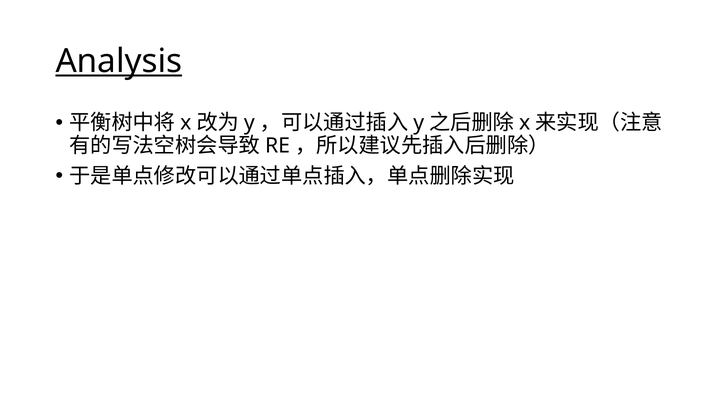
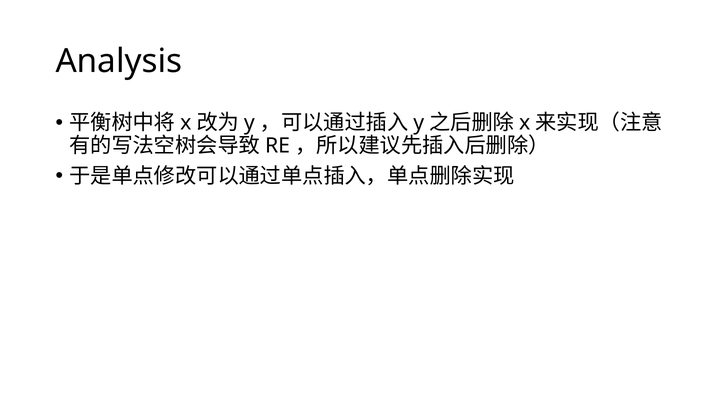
Analysis underline: present -> none
